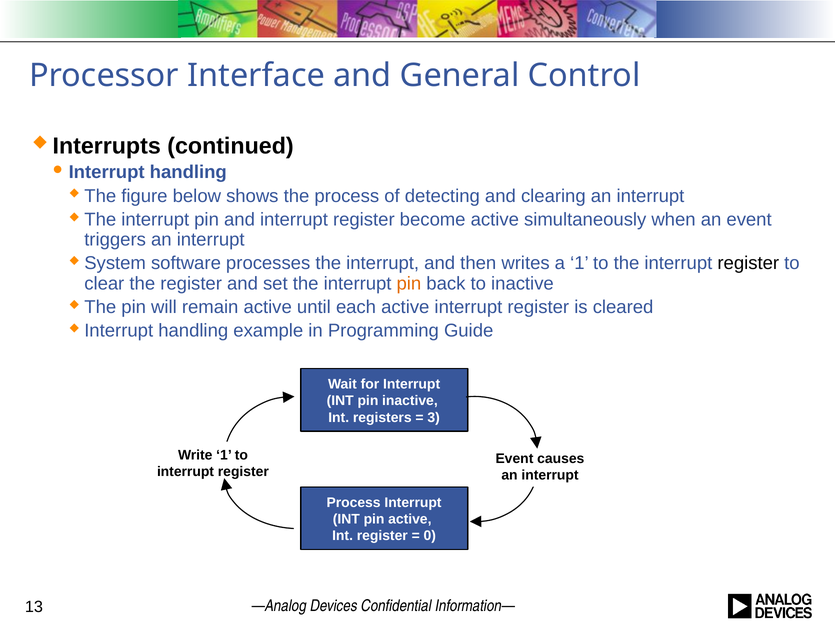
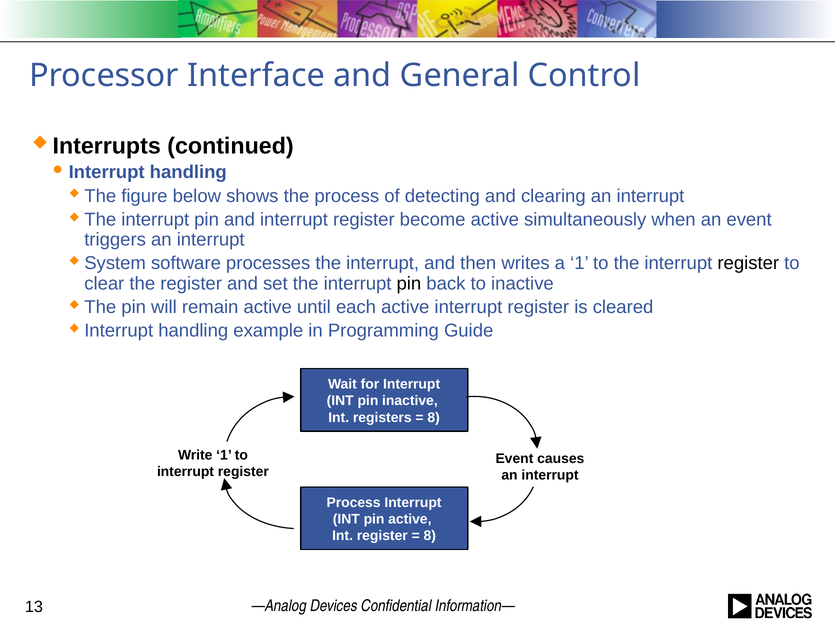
pin at (409, 284) colour: orange -> black
3 at (434, 418): 3 -> 8
0 at (430, 536): 0 -> 8
